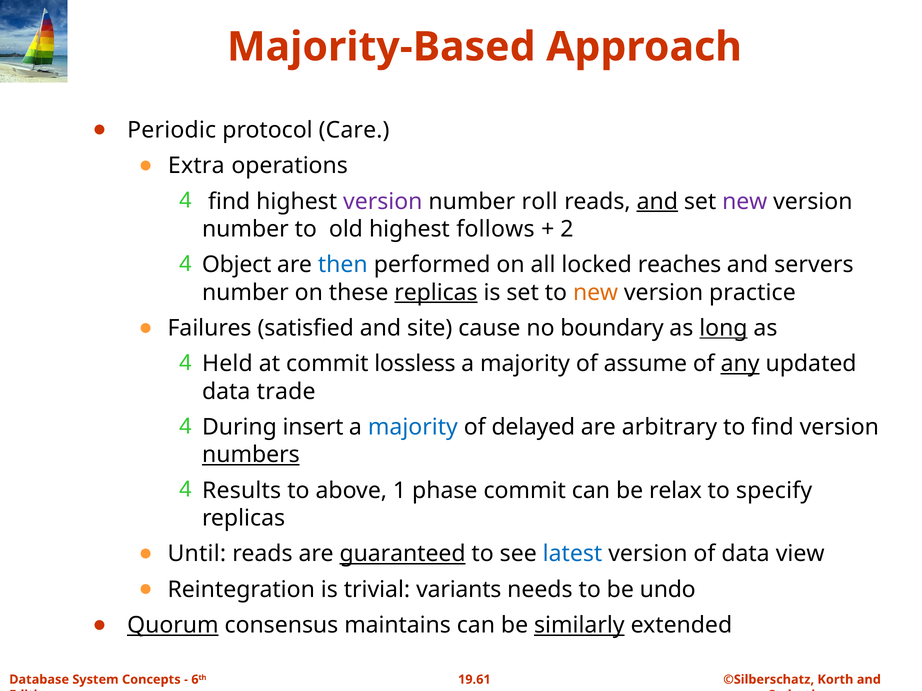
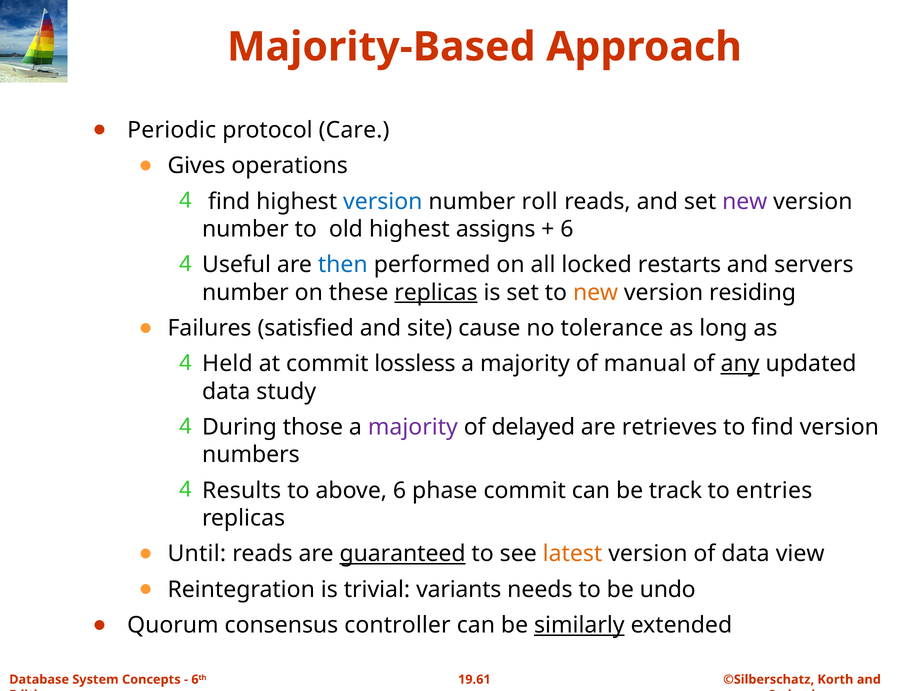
Extra: Extra -> Gives
version at (383, 202) colour: purple -> blue
and at (657, 202) underline: present -> none
follows: follows -> assigns
2 at (567, 229): 2 -> 6
Object: Object -> Useful
reaches: reaches -> restarts
practice: practice -> residing
boundary: boundary -> tolerance
long underline: present -> none
assume: assume -> manual
trade: trade -> study
insert: insert -> those
majority at (413, 427) colour: blue -> purple
arbitrary: arbitrary -> retrieves
numbers underline: present -> none
above 1: 1 -> 6
relax: relax -> track
specify: specify -> entries
latest colour: blue -> orange
Quorum underline: present -> none
maintains: maintains -> controller
